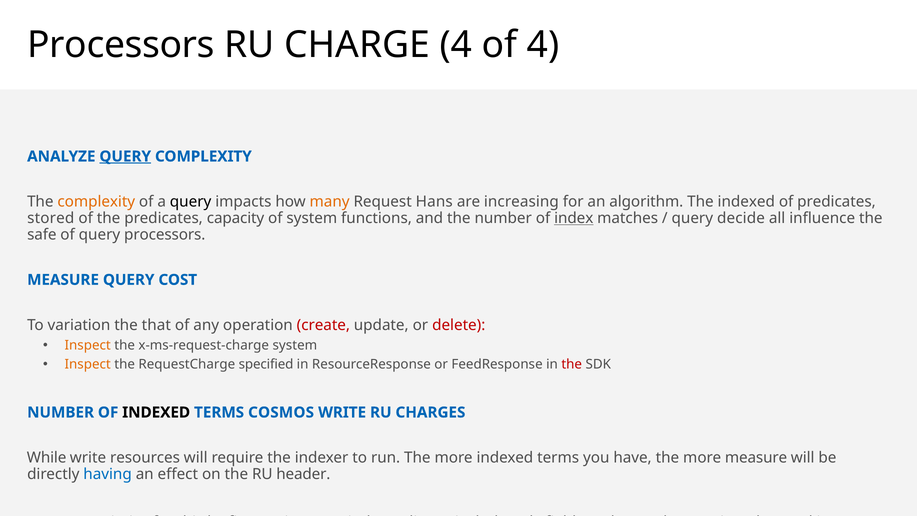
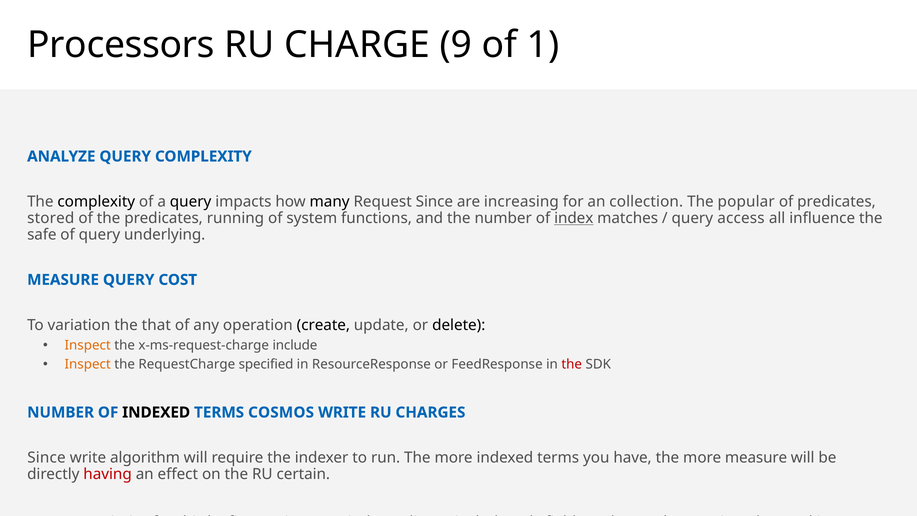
CHARGE 4: 4 -> 9
of 4: 4 -> 1
QUERY at (125, 156) underline: present -> none
complexity at (96, 202) colour: orange -> black
many colour: orange -> black
Request Hans: Hans -> Since
algorithm: algorithm -> collection
The indexed: indexed -> popular
capacity: capacity -> running
decide: decide -> access
query processors: processors -> underlying
create colour: red -> black
delete colour: red -> black
x-ms-request-charge system: system -> include
While at (47, 457): While -> Since
resources: resources -> algorithm
having colour: blue -> red
RU header: header -> certain
